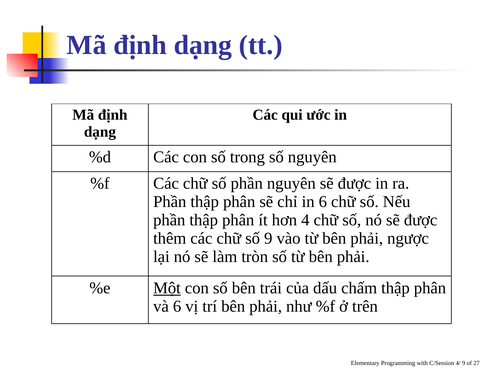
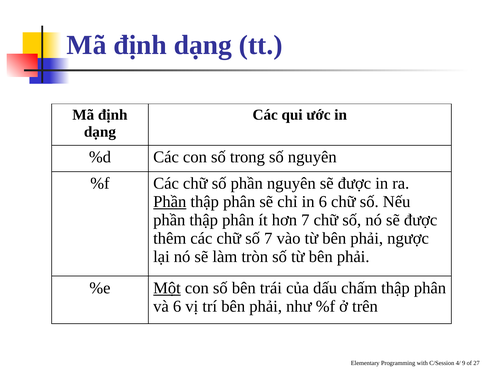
Phần at (170, 202) underline: none -> present
hơn 4: 4 -> 7
số 9: 9 -> 7
